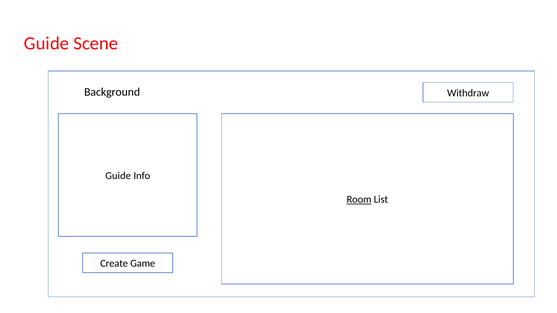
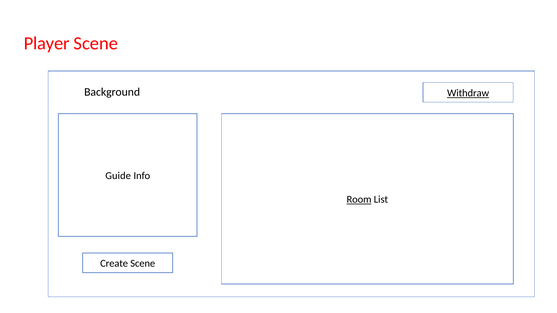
Guide at (47, 44): Guide -> Player
Withdraw underline: none -> present
Create Game: Game -> Scene
